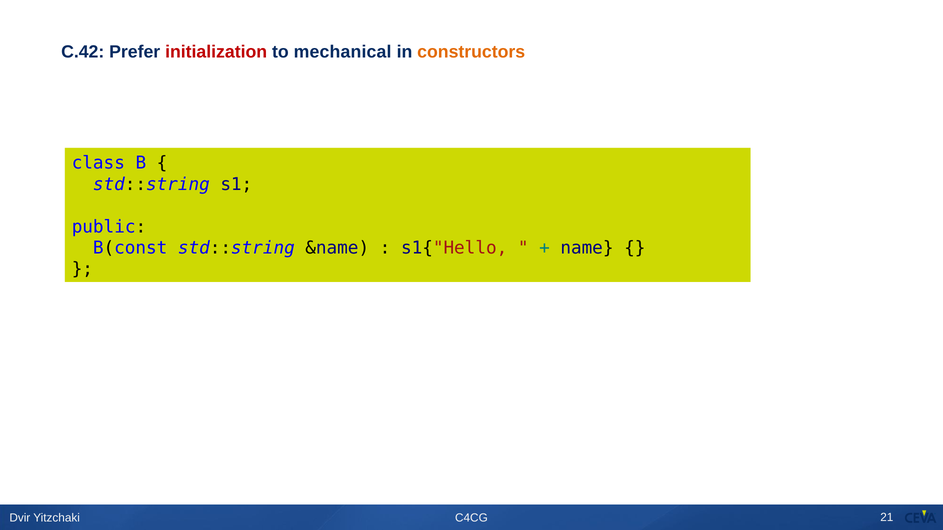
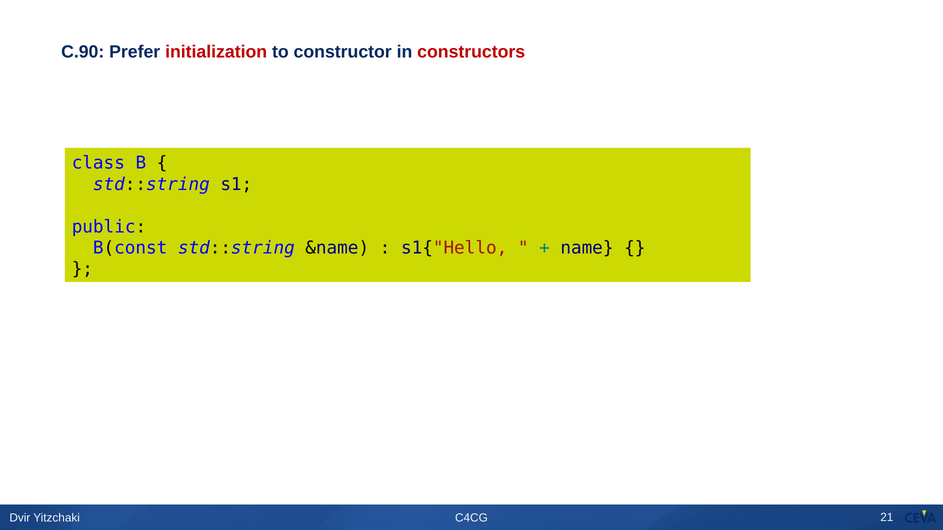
C.42: C.42 -> C.90
mechanical: mechanical -> constructor
constructors colour: orange -> red
